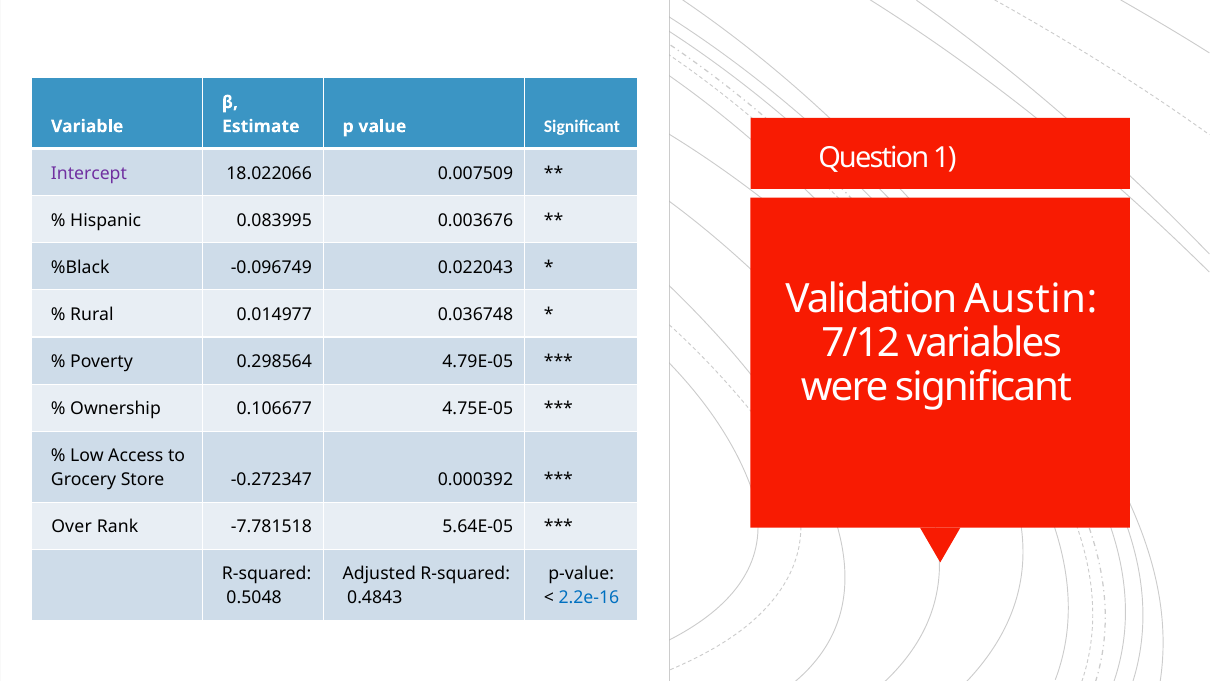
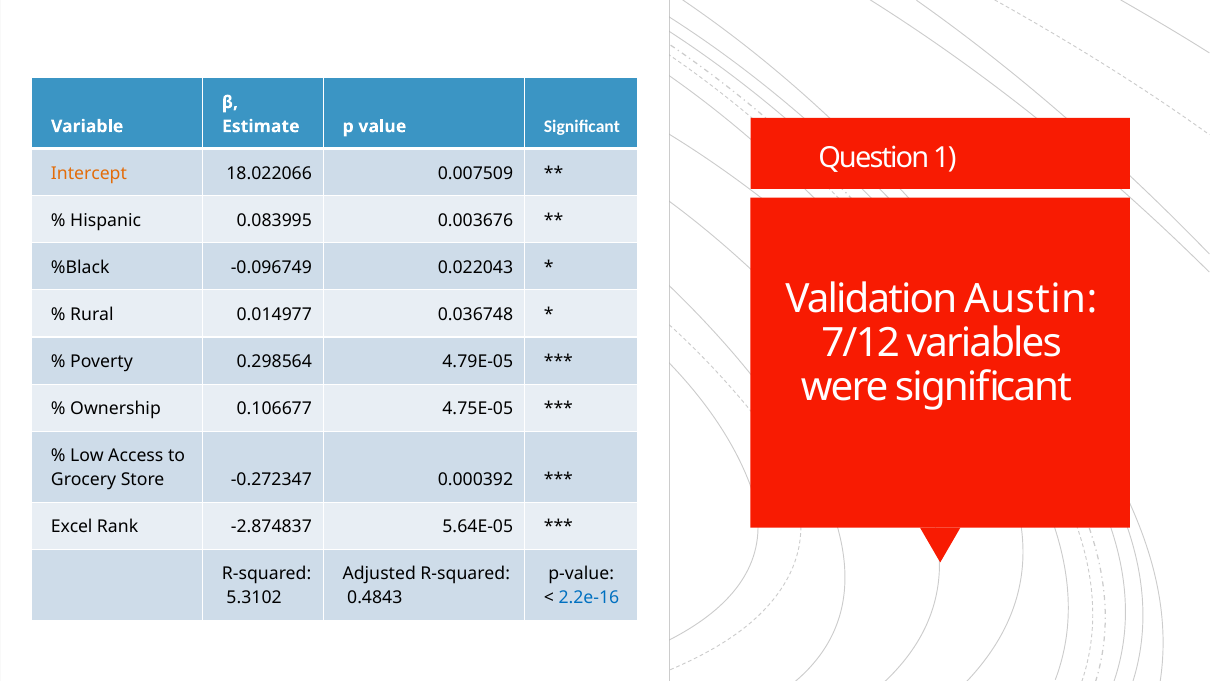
Intercept colour: purple -> orange
Over: Over -> Excel
-7.781518: -7.781518 -> -2.874837
0.5048: 0.5048 -> 5.3102
